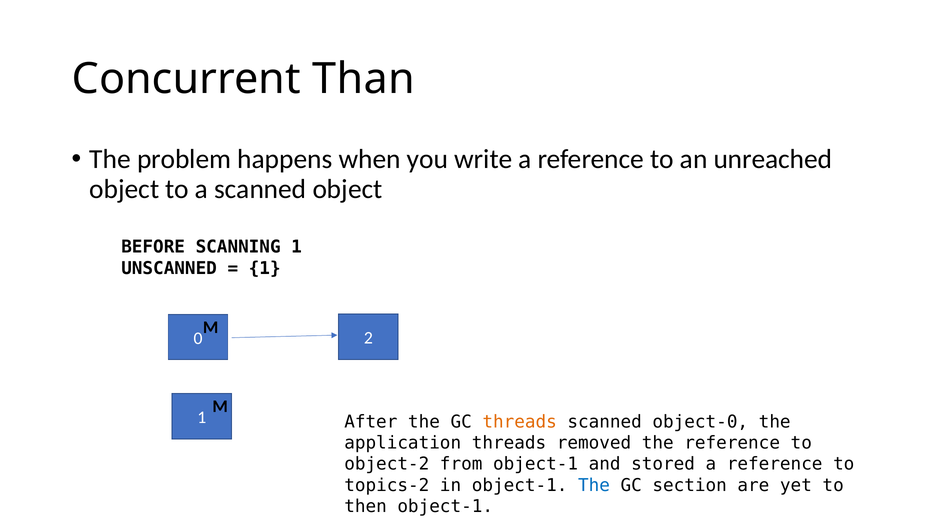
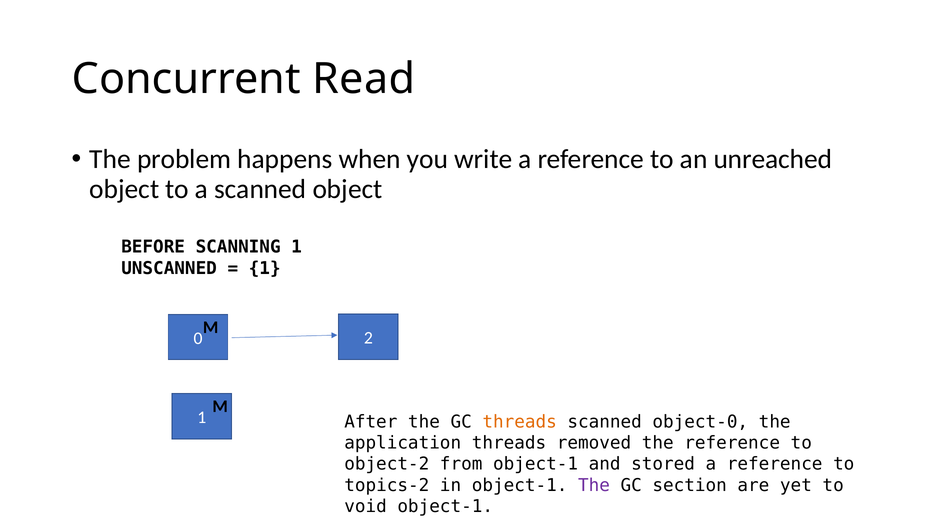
Than: Than -> Read
The at (594, 485) colour: blue -> purple
then: then -> void
